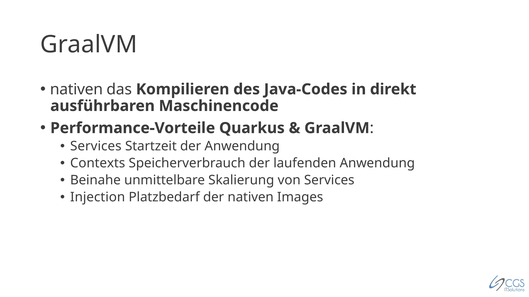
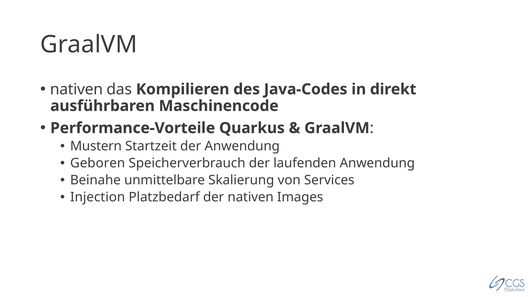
Services at (96, 147): Services -> Mustern
Contexts: Contexts -> Geboren
